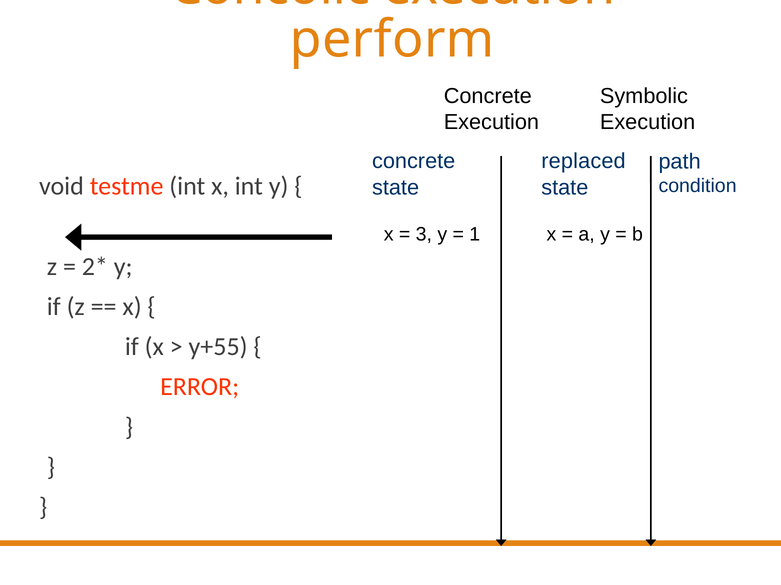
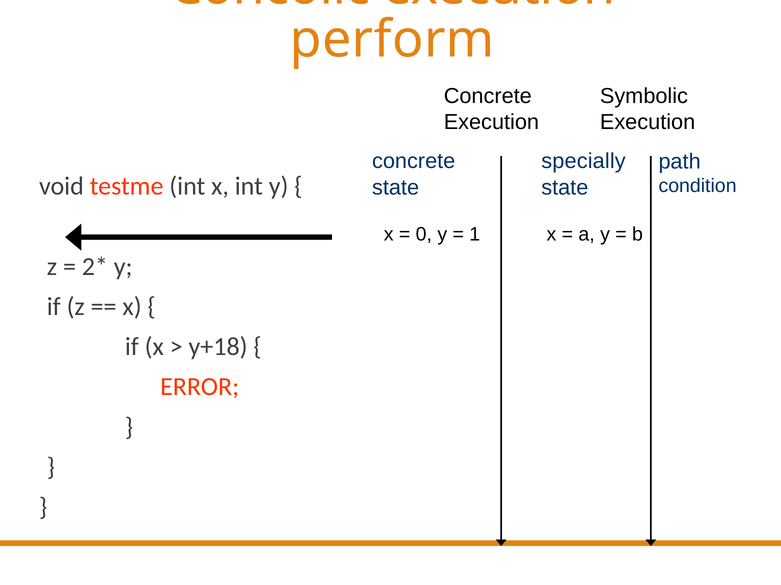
replaced: replaced -> specially
3: 3 -> 0
y+55: y+55 -> y+18
